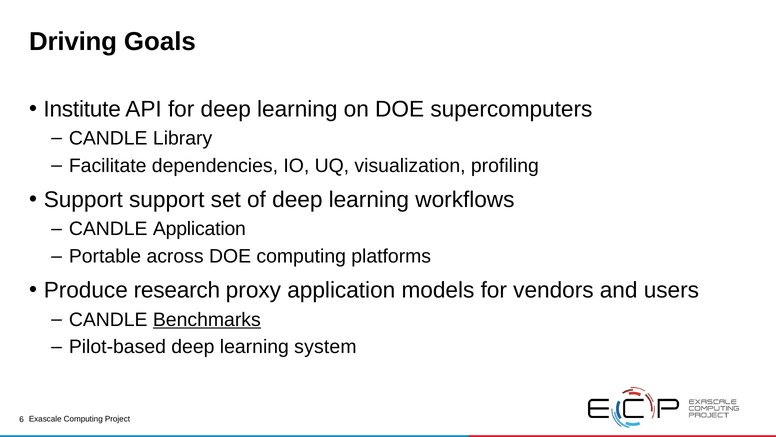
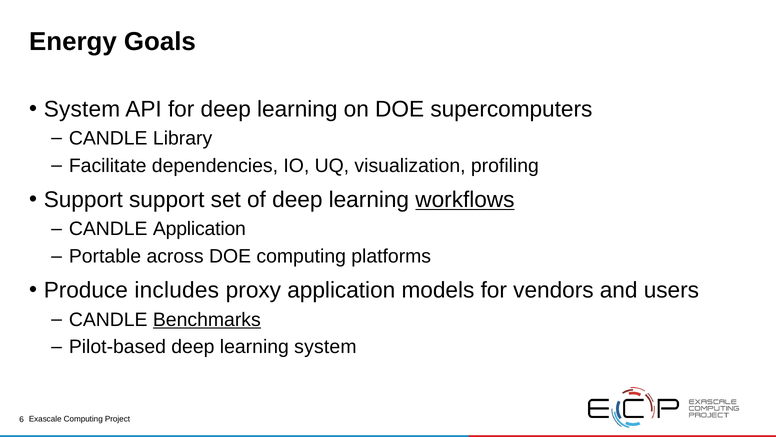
Driving: Driving -> Energy
Institute at (82, 109): Institute -> System
workflows underline: none -> present
research: research -> includes
